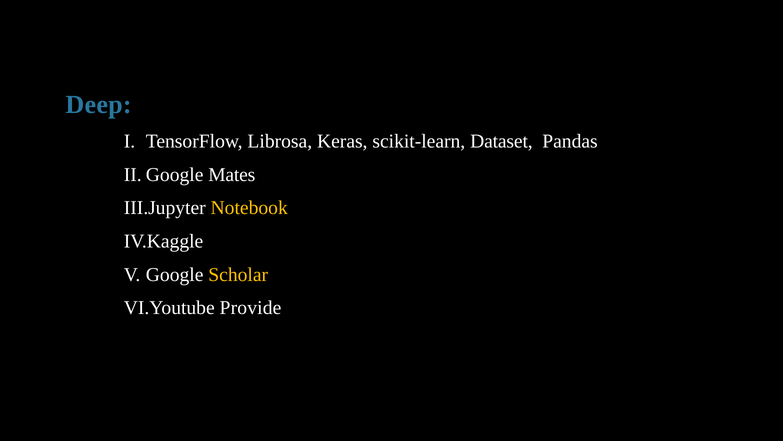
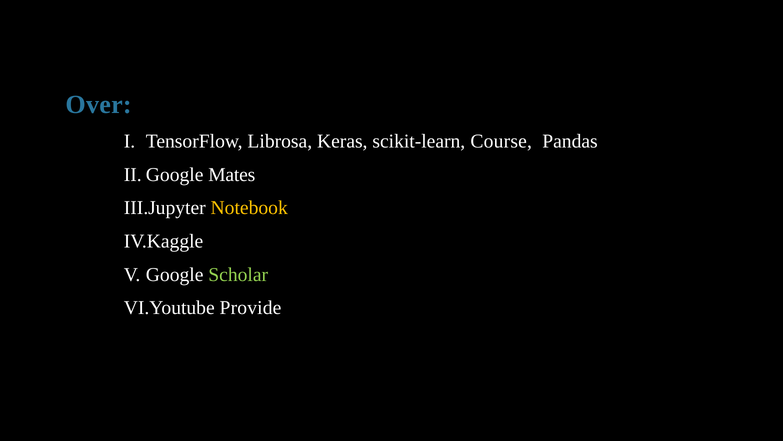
Deep: Deep -> Over
Dataset: Dataset -> Course
Scholar colour: yellow -> light green
